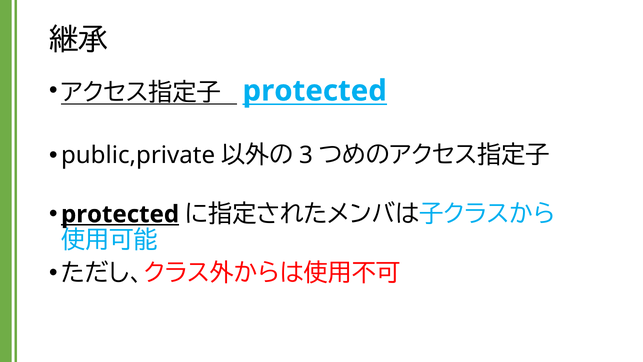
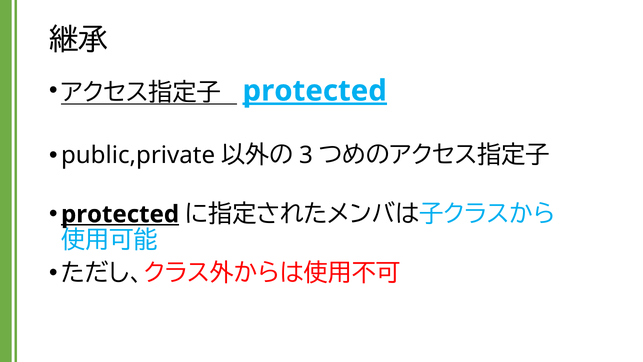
protected at (315, 91) underline: none -> present
